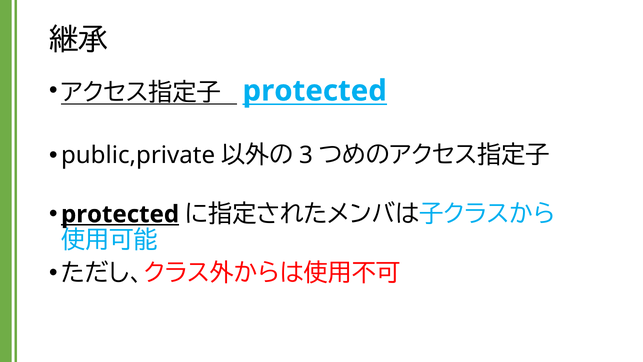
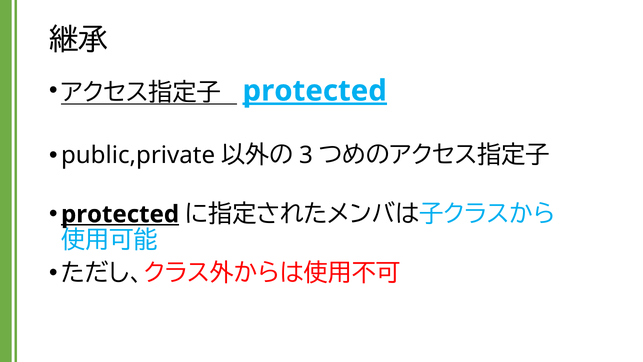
protected at (315, 91) underline: none -> present
